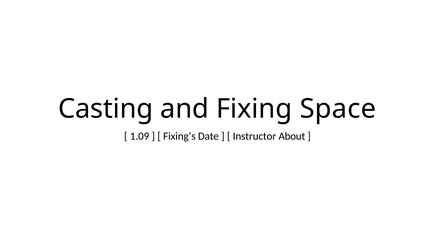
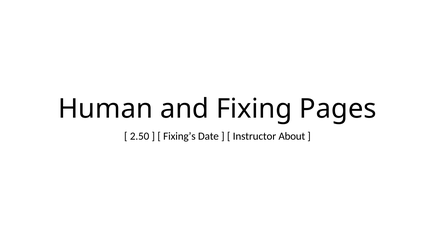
Casting: Casting -> Human
Space: Space -> Pages
1.09: 1.09 -> 2.50
